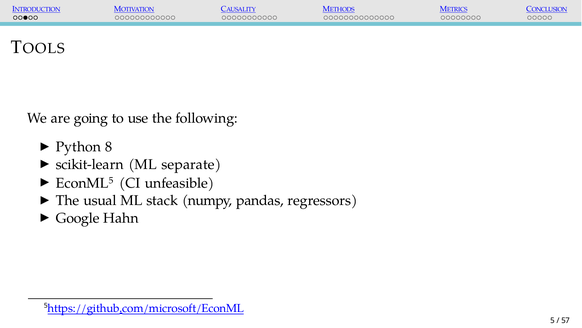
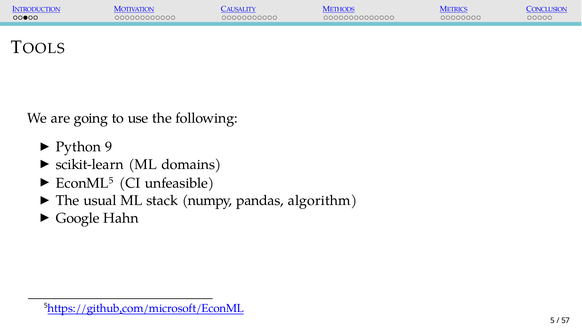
8: 8 -> 9
separate: separate -> domains
regressors: regressors -> algorithm
